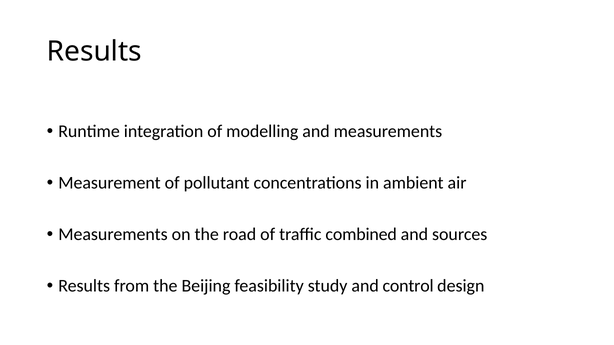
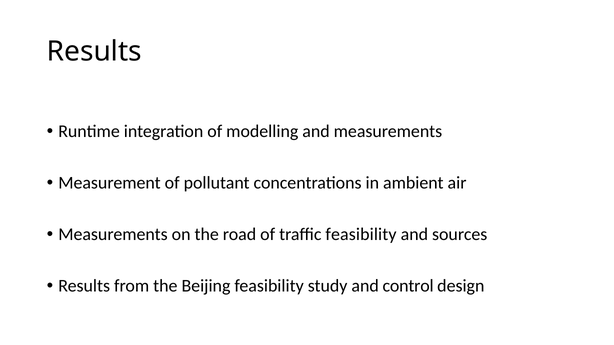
traffic combined: combined -> feasibility
